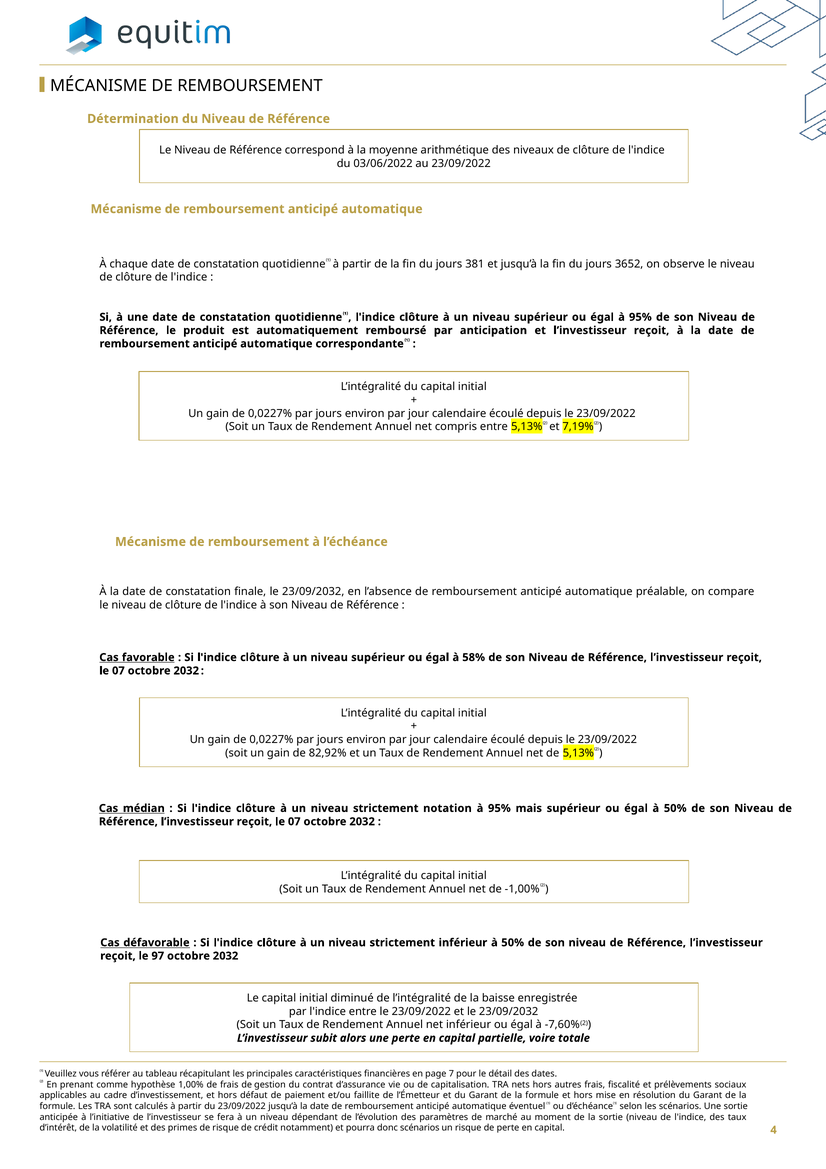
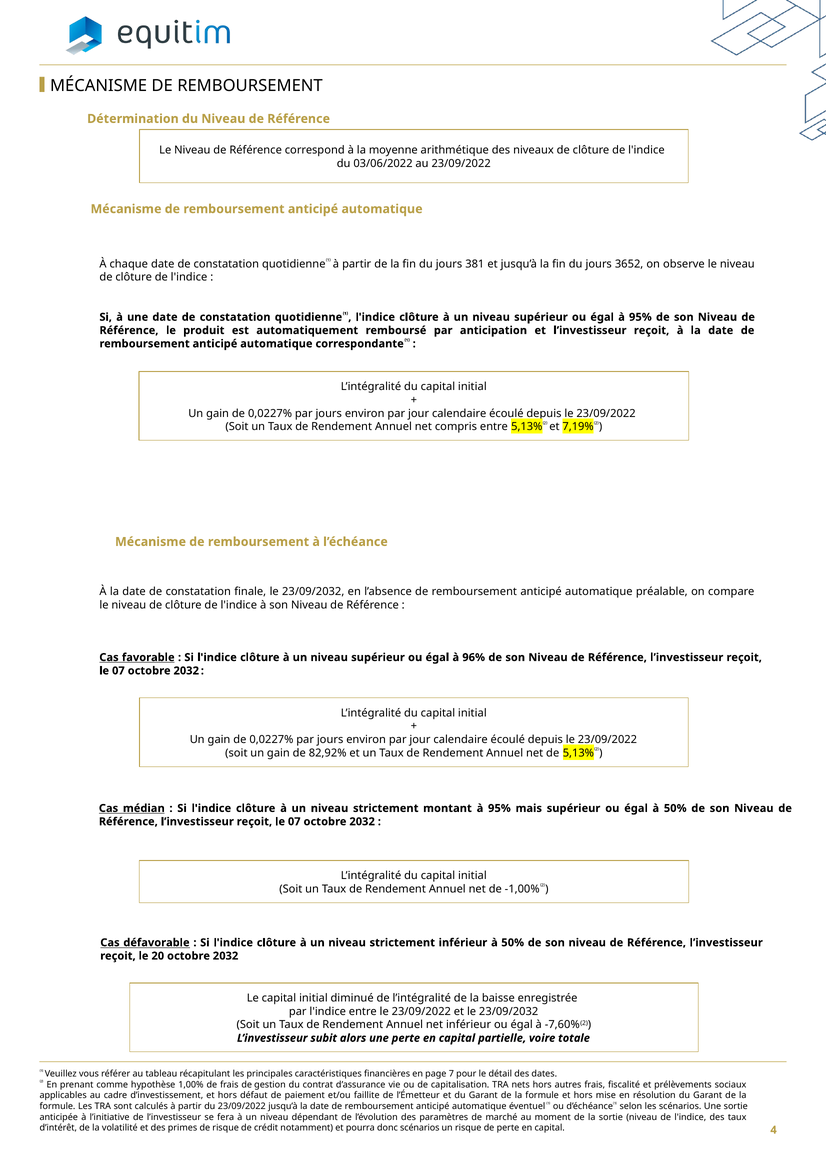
58%: 58% -> 96%
notation: notation -> montant
97: 97 -> 20
